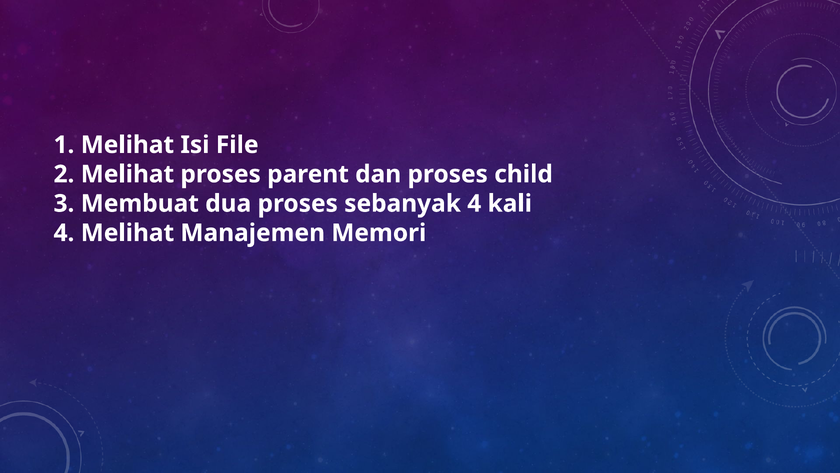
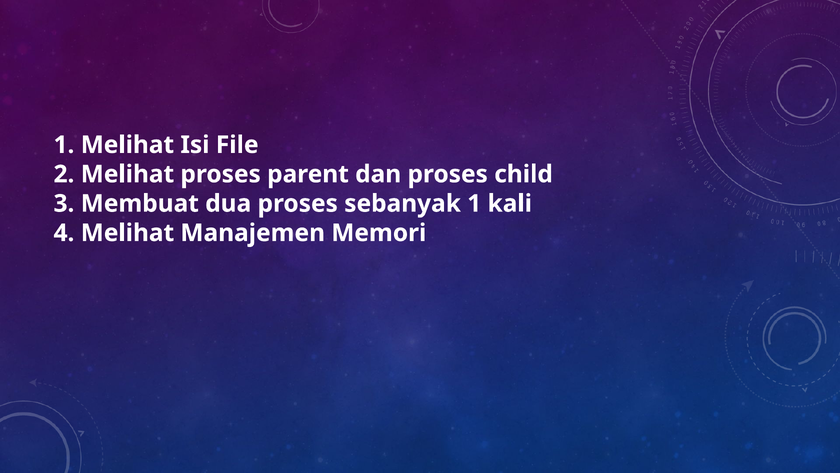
sebanyak 4: 4 -> 1
